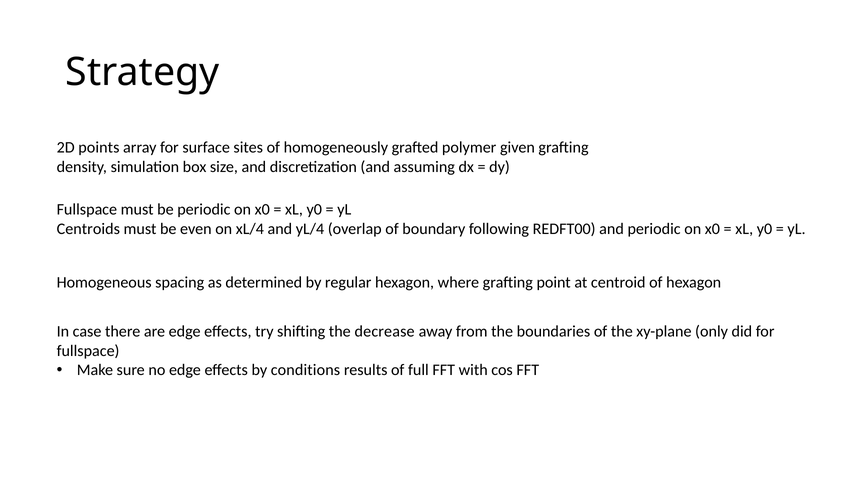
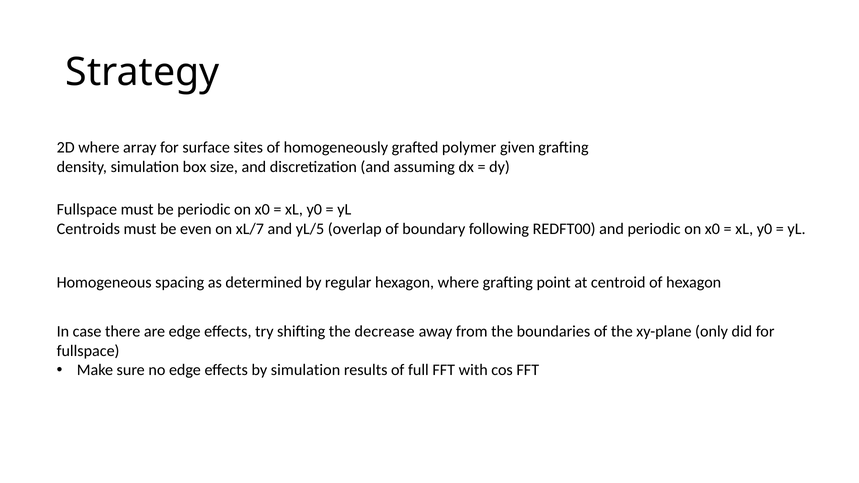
2D points: points -> where
xL/4: xL/4 -> xL/7
yL/4: yL/4 -> yL/5
by conditions: conditions -> simulation
